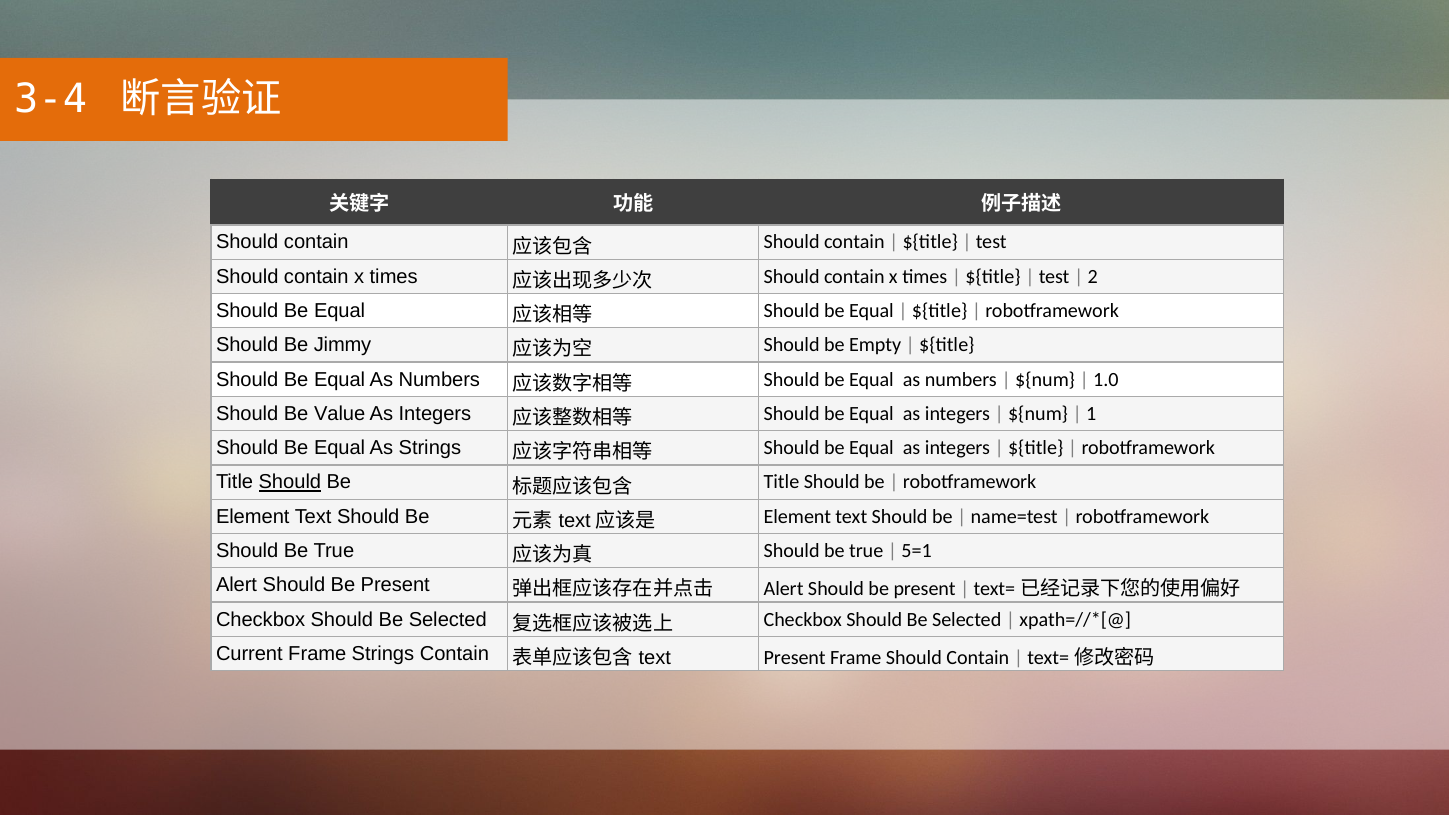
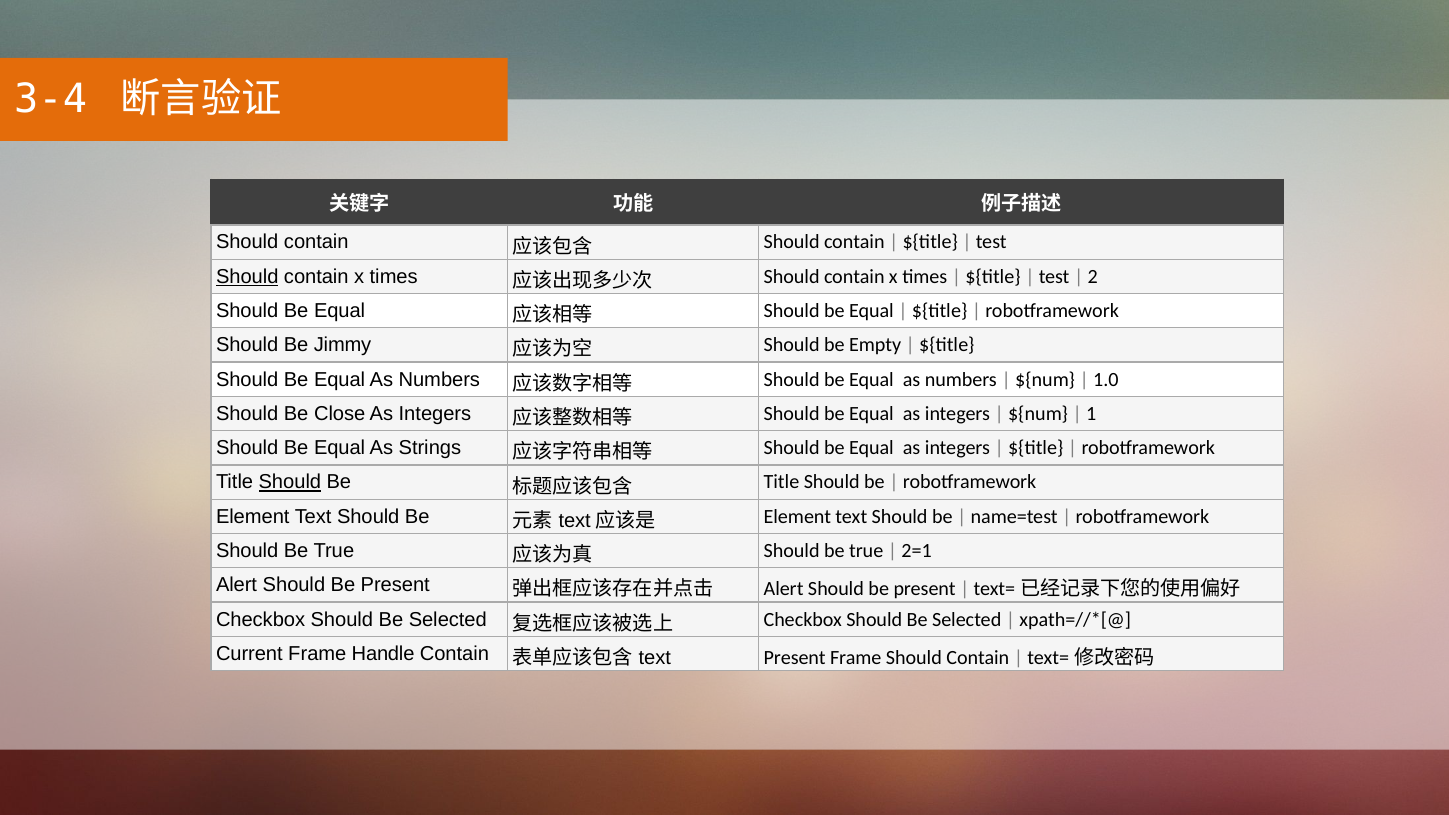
Should at (247, 277) underline: none -> present
Value: Value -> Close
5=1: 5=1 -> 2=1
Frame Strings: Strings -> Handle
